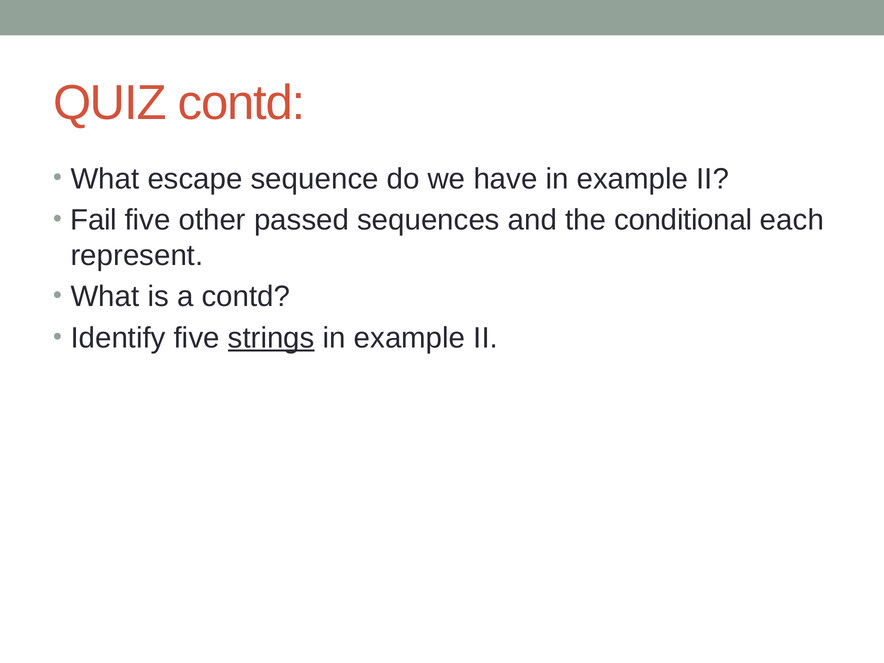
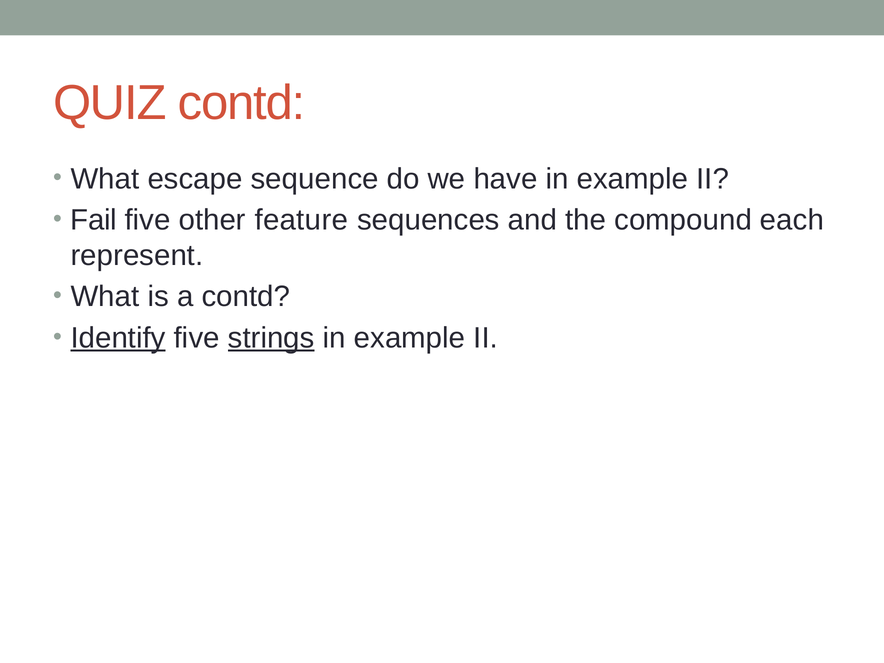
passed: passed -> feature
conditional: conditional -> compound
Identify underline: none -> present
